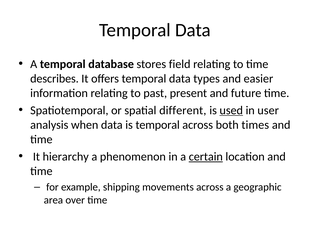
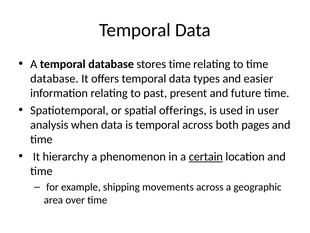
stores field: field -> time
describes at (54, 78): describes -> database
different: different -> offerings
used underline: present -> none
times: times -> pages
